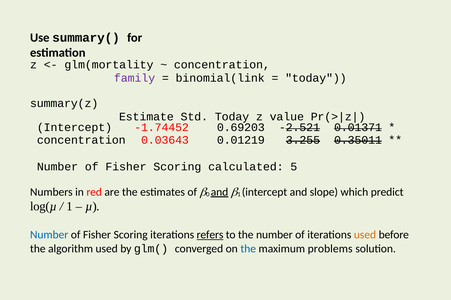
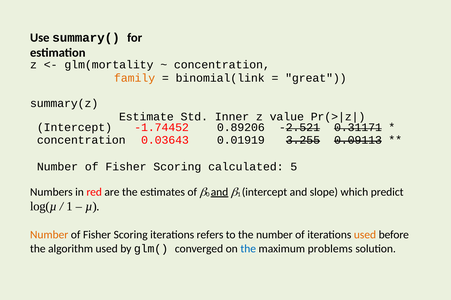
family colour: purple -> orange
today at (316, 78): today -> great
Std Today: Today -> Inner
0.69203: 0.69203 -> 0.89206
0.01371: 0.01371 -> 0.31171
0.01219: 0.01219 -> 0.01919
0.35011: 0.35011 -> 0.09113
Number at (49, 235) colour: blue -> orange
refers underline: present -> none
